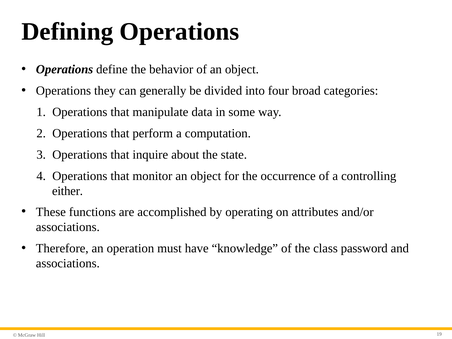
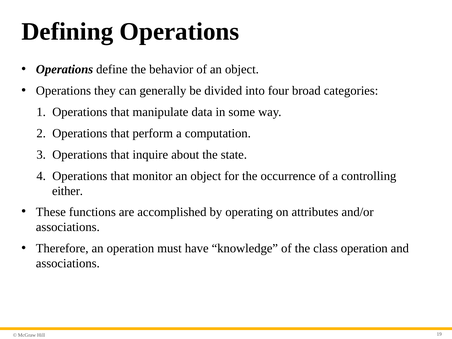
class password: password -> operation
